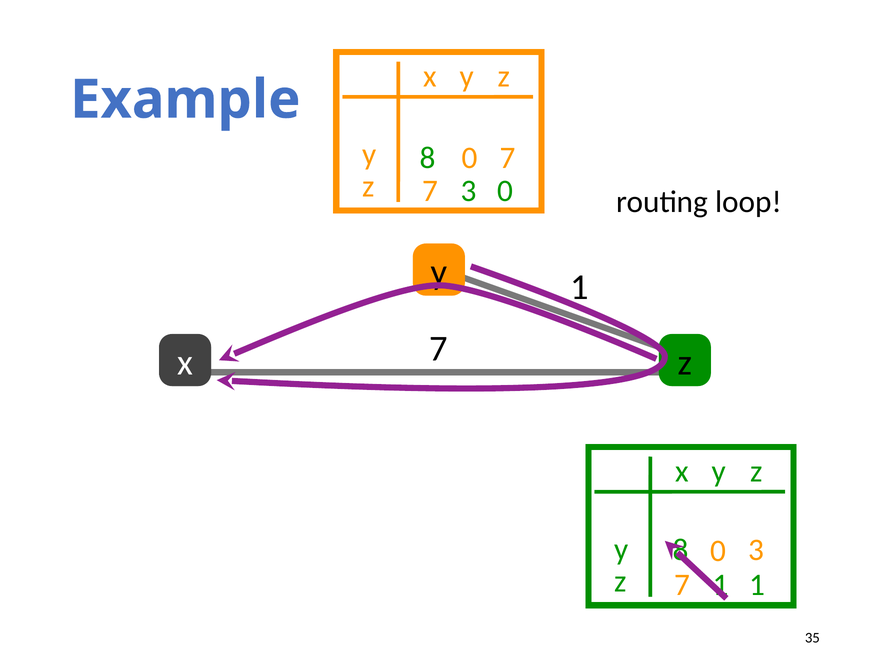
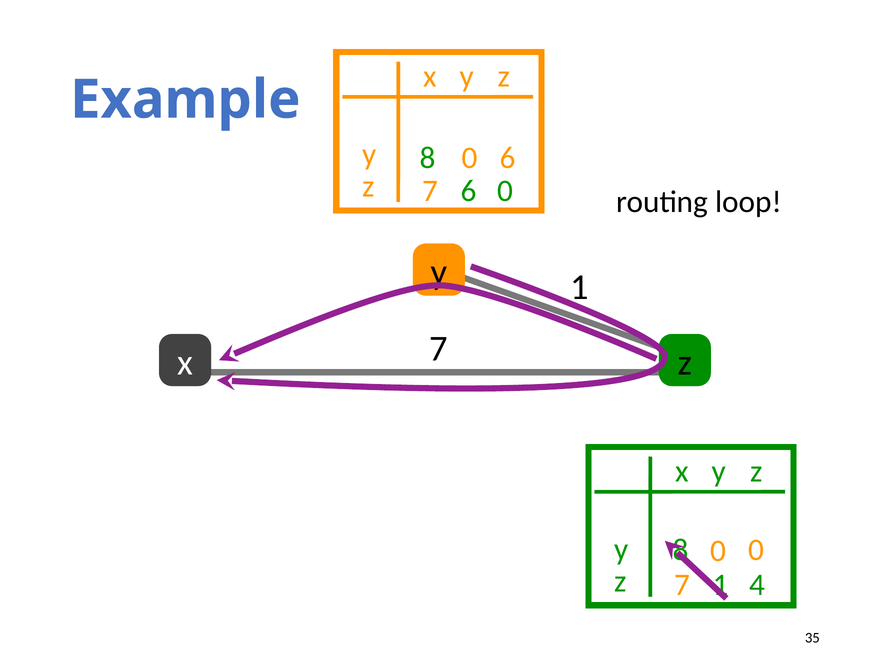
0 7: 7 -> 6
7 3: 3 -> 6
3 at (756, 550): 3 -> 0
1 at (757, 584): 1 -> 4
